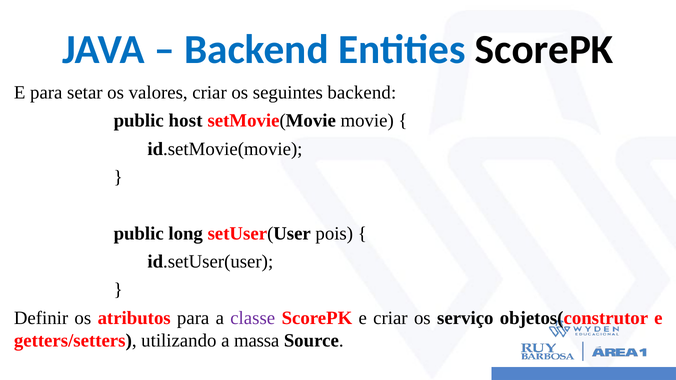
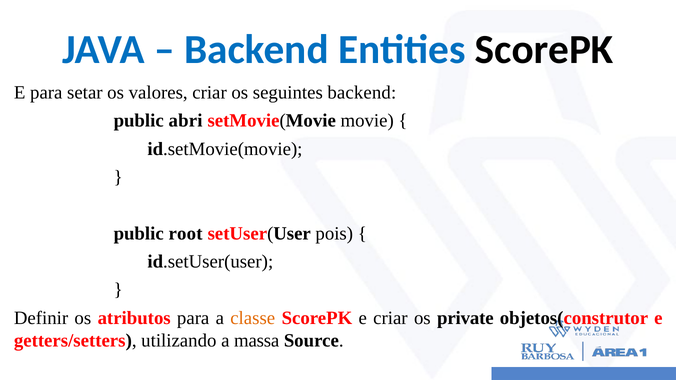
host: host -> abri
long: long -> root
classe colour: purple -> orange
serviço: serviço -> private
